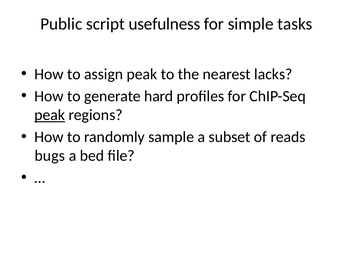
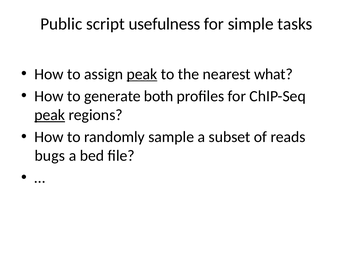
peak at (142, 74) underline: none -> present
lacks: lacks -> what
hard: hard -> both
